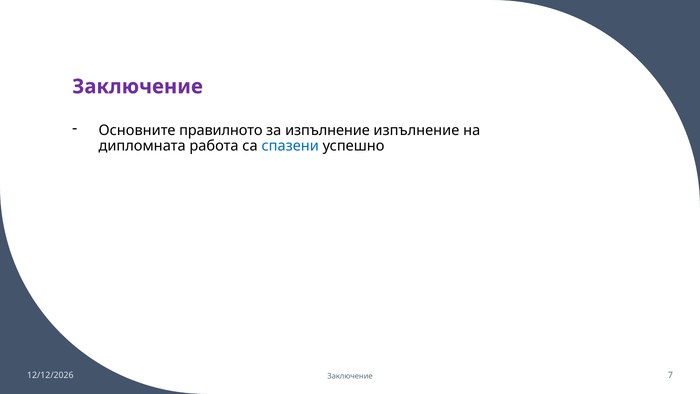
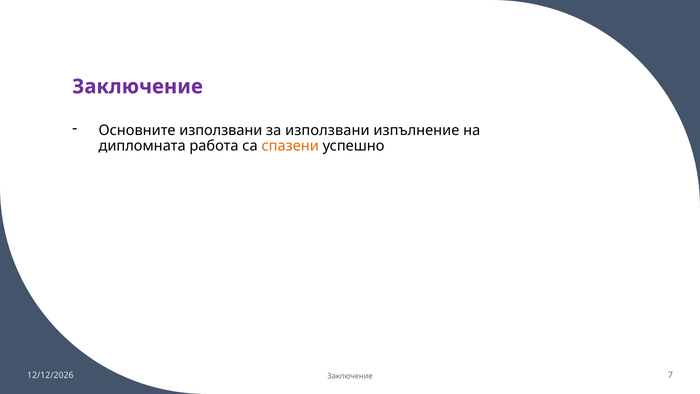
Основните правилното: правилното -> използвани
за изпълнение: изпълнение -> използвани
спазени colour: blue -> orange
